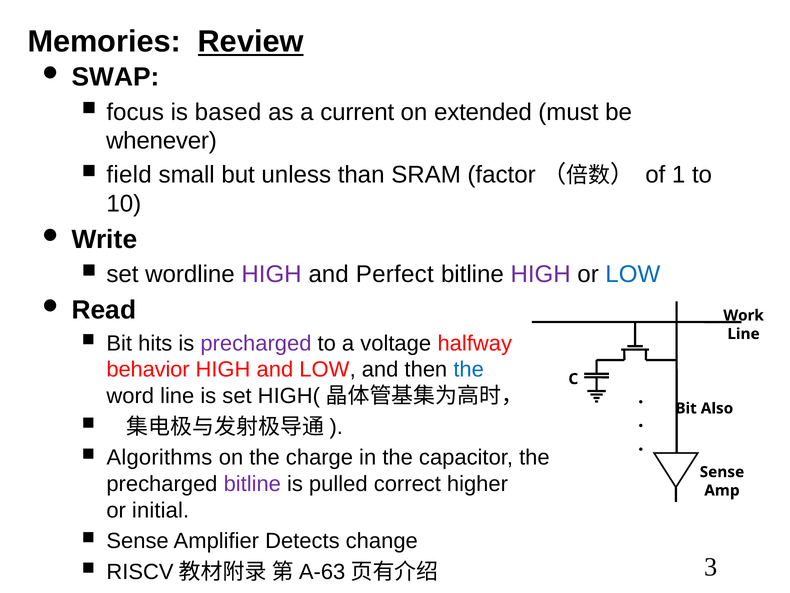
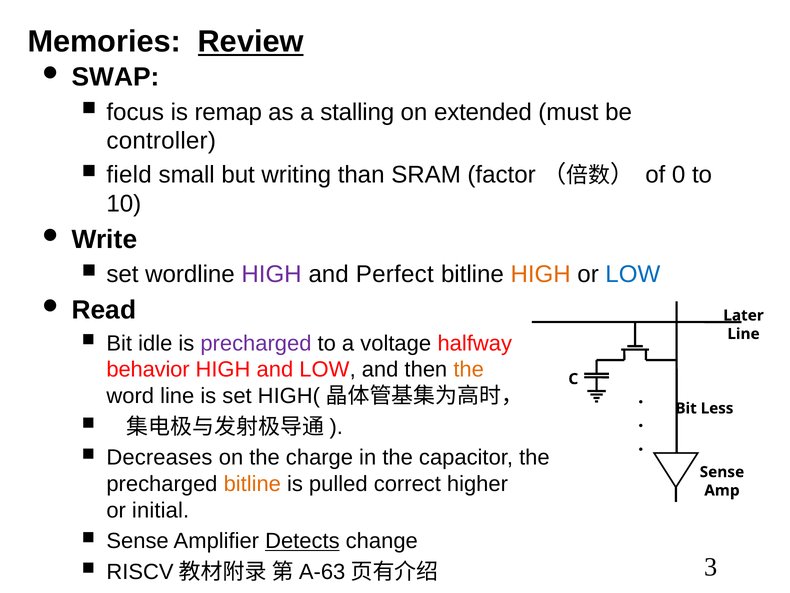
based: based -> remap
current: current -> stalling
whenever: whenever -> controller
unless: unless -> writing
1: 1 -> 0
HIGH at (541, 274) colour: purple -> orange
Work: Work -> Later
hits: hits -> idle
the at (469, 369) colour: blue -> orange
Also: Also -> Less
Algorithms: Algorithms -> Decreases
bitline at (252, 483) colour: purple -> orange
Detects underline: none -> present
